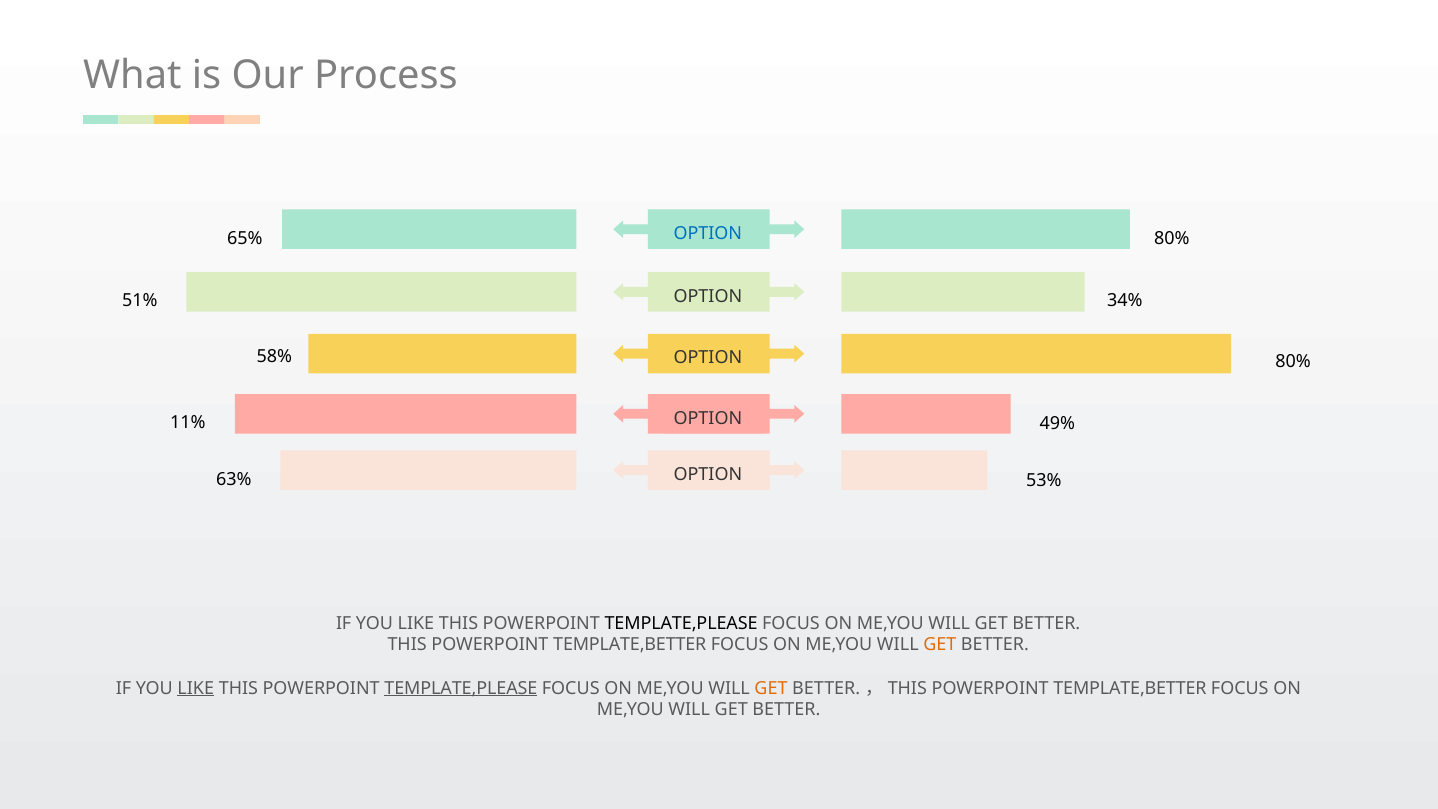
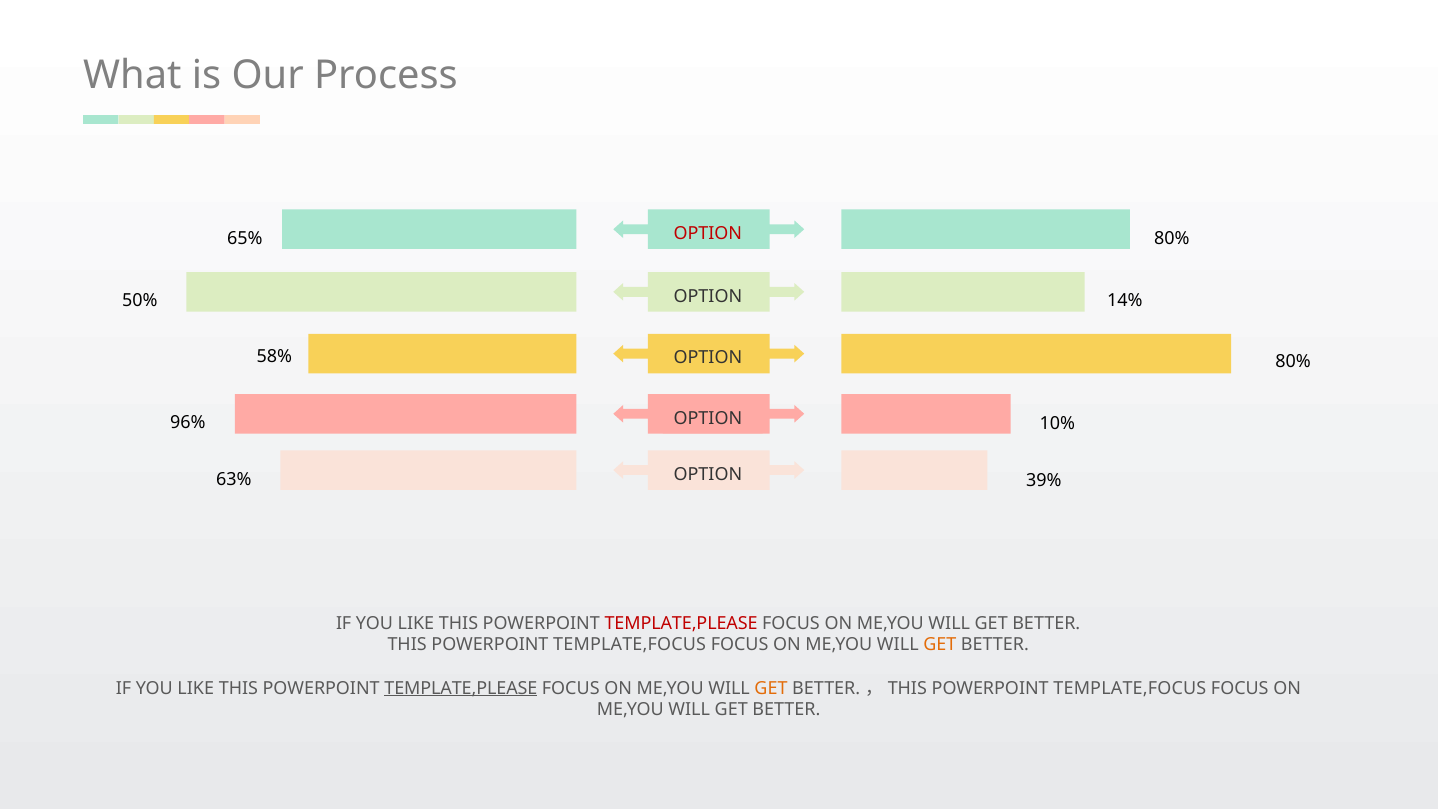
OPTION at (708, 234) colour: blue -> red
51%: 51% -> 50%
34%: 34% -> 14%
11%: 11% -> 96%
49%: 49% -> 10%
53%: 53% -> 39%
TEMPLATE,PLEASE at (681, 623) colour: black -> red
THIS POWERPOINT TEMPLATE,BETTER: TEMPLATE,BETTER -> TEMPLATE,FOCUS
LIKE at (196, 688) underline: present -> none
TEMPLATE,BETTER at (1130, 688): TEMPLATE,BETTER -> TEMPLATE,FOCUS
